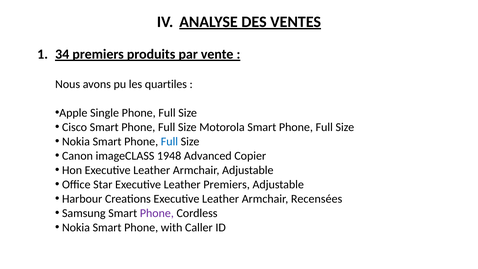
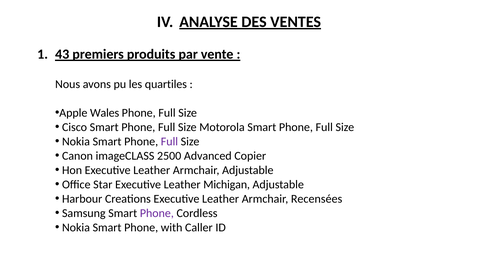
34: 34 -> 43
Single: Single -> Wales
Full at (169, 141) colour: blue -> purple
1948: 1948 -> 2500
Leather Premiers: Premiers -> Michigan
